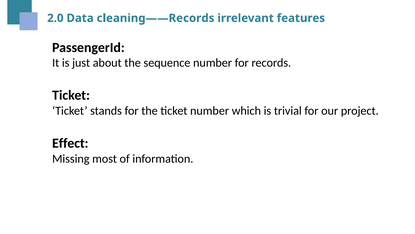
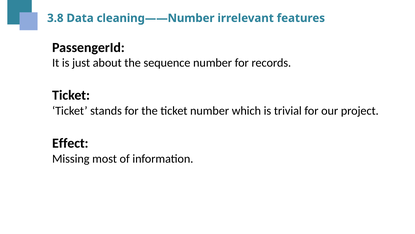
2.0: 2.0 -> 3.8
cleaning——Records: cleaning——Records -> cleaning——Number
